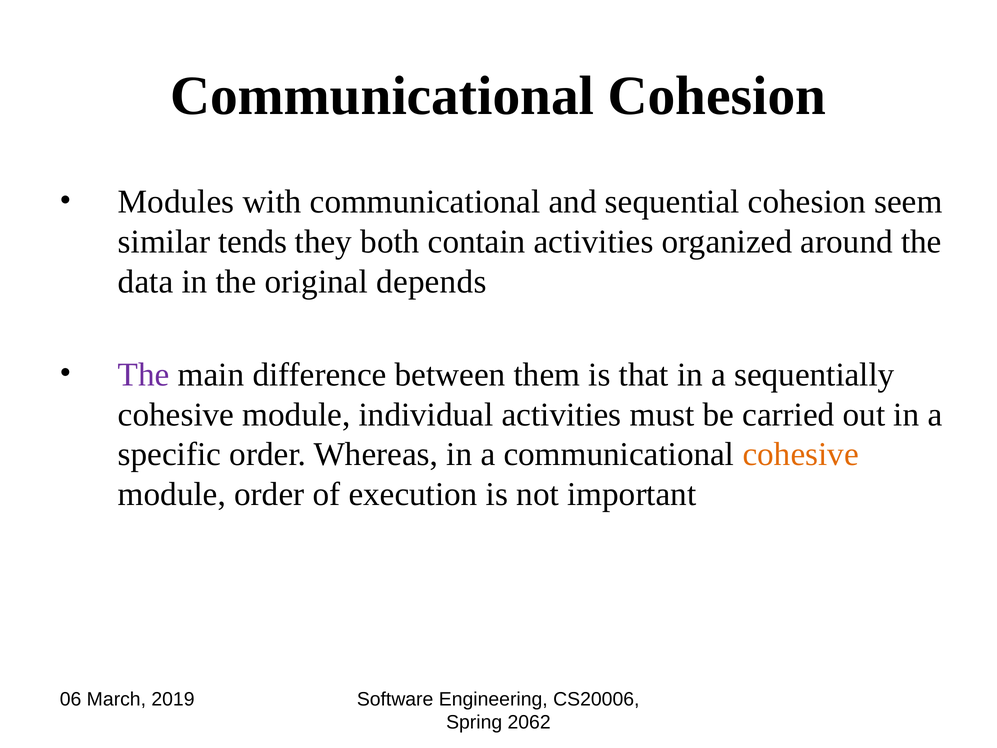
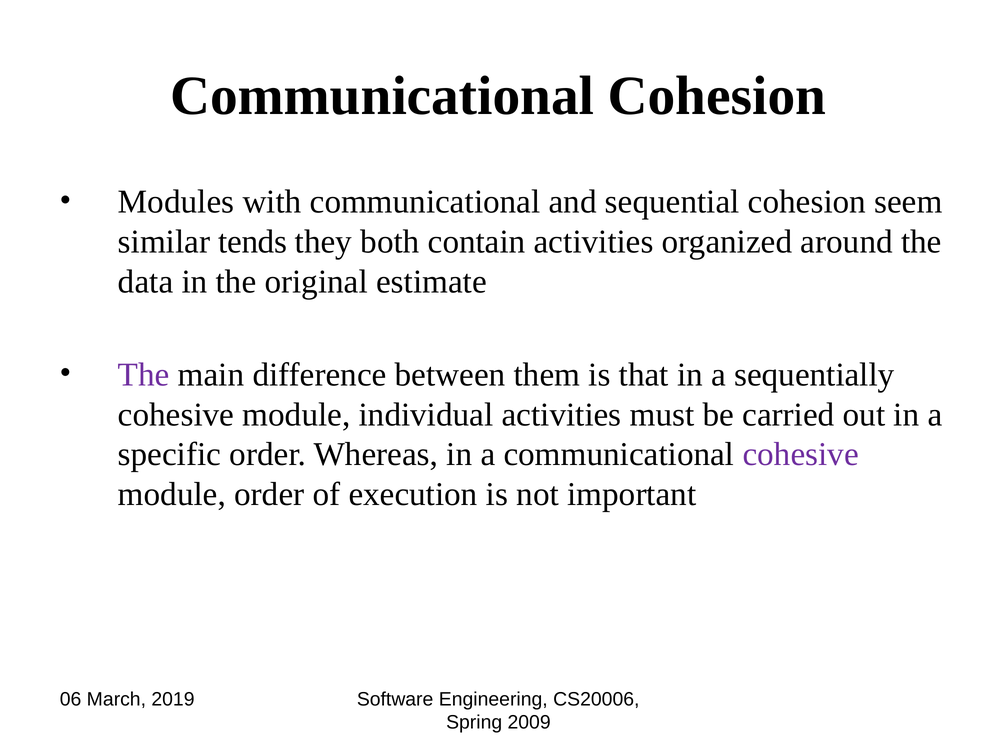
depends: depends -> estimate
cohesive at (801, 454) colour: orange -> purple
2062: 2062 -> 2009
